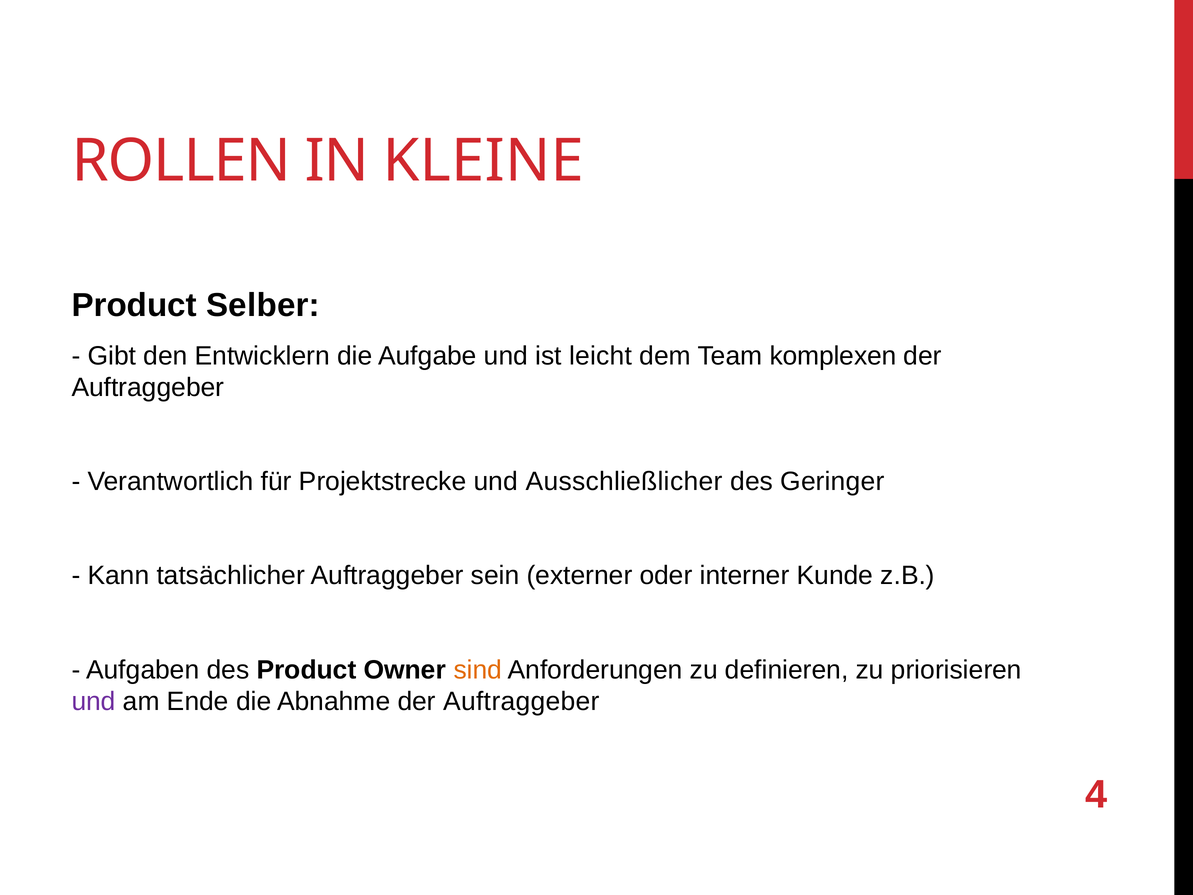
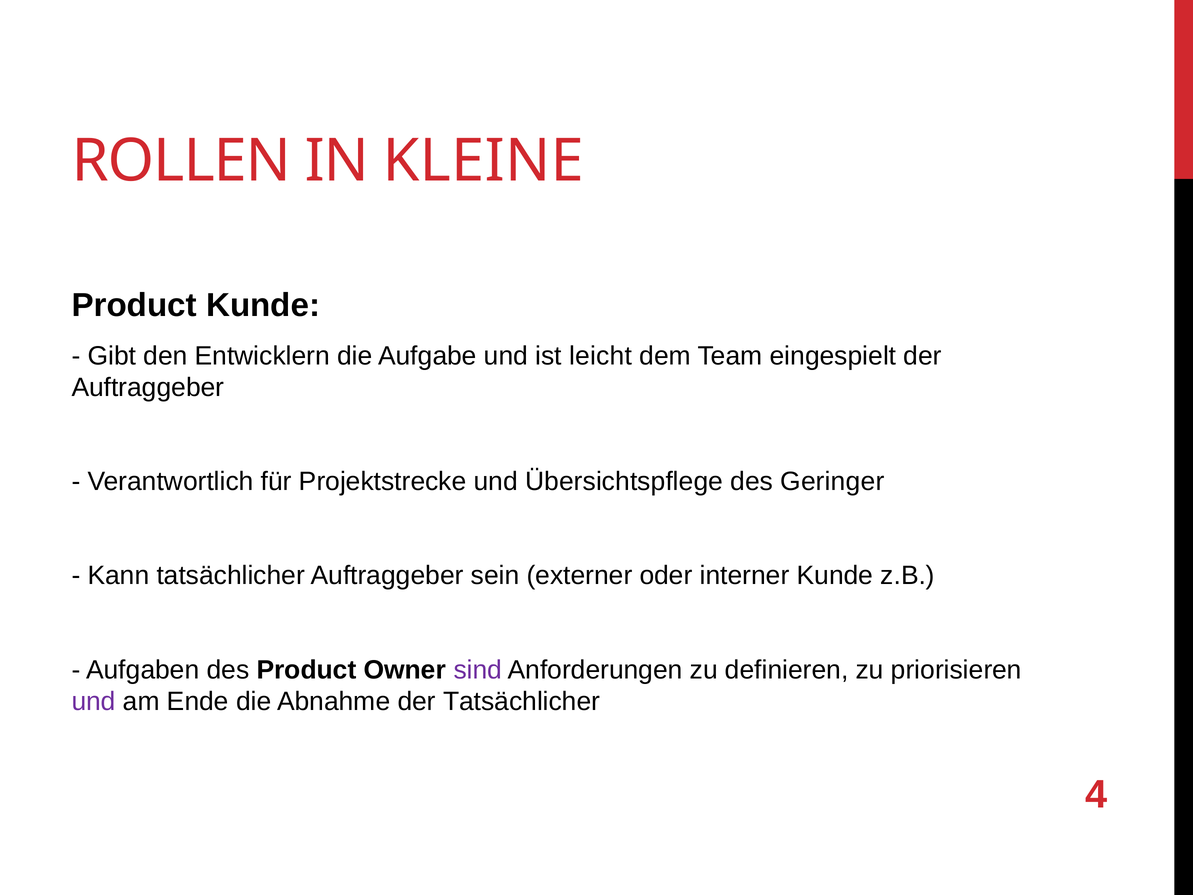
Product Selber: Selber -> Kunde
komplexen: komplexen -> eingespielt
Ausschließlicher: Ausschließlicher -> Übersichtspflege
sind colour: orange -> purple
Abnahme der Auftraggeber: Auftraggeber -> Tatsächlicher
